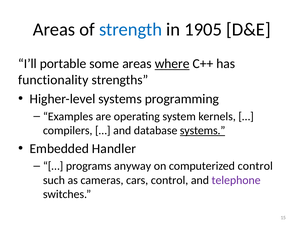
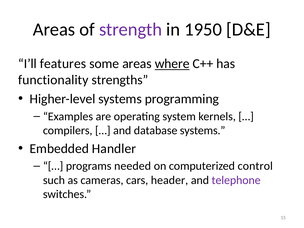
strength colour: blue -> purple
1905: 1905 -> 1950
portable: portable -> features
systems at (203, 131) underline: present -> none
anyway: anyway -> needed
cars control: control -> header
